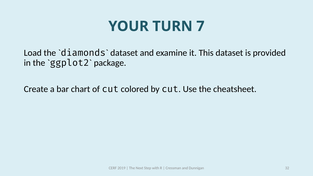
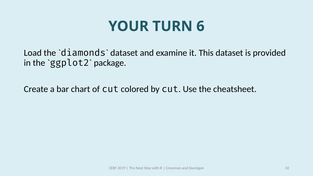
7: 7 -> 6
